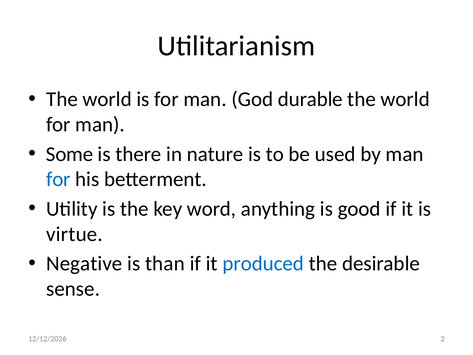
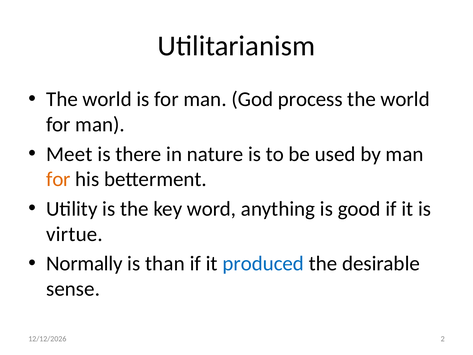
durable: durable -> process
Some: Some -> Meet
for at (58, 179) colour: blue -> orange
Negative: Negative -> Normally
